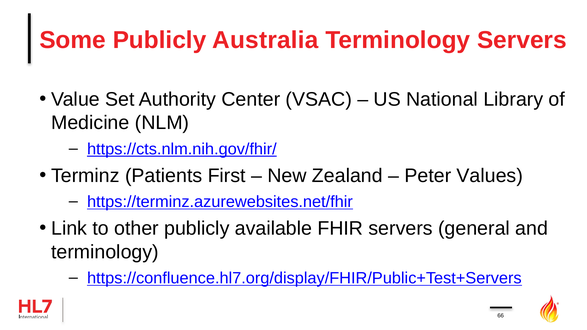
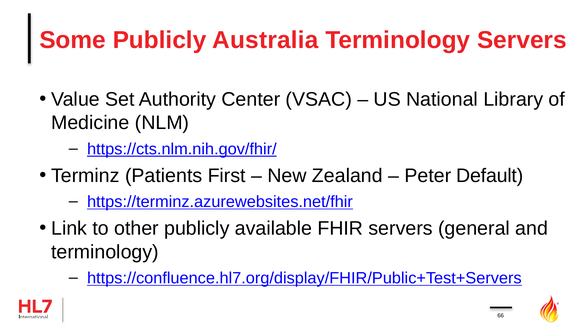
Values: Values -> Default
